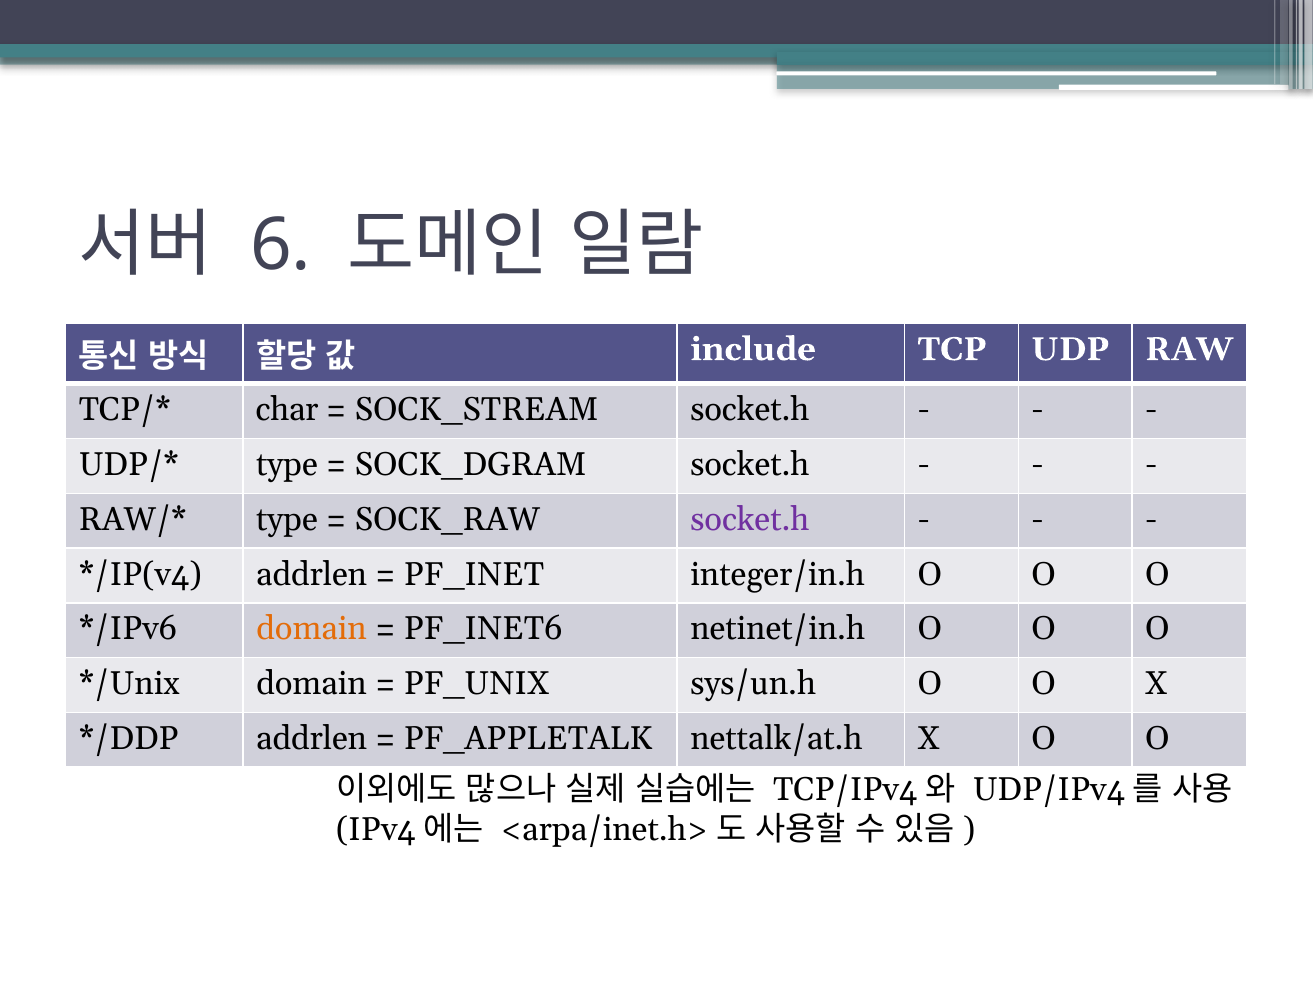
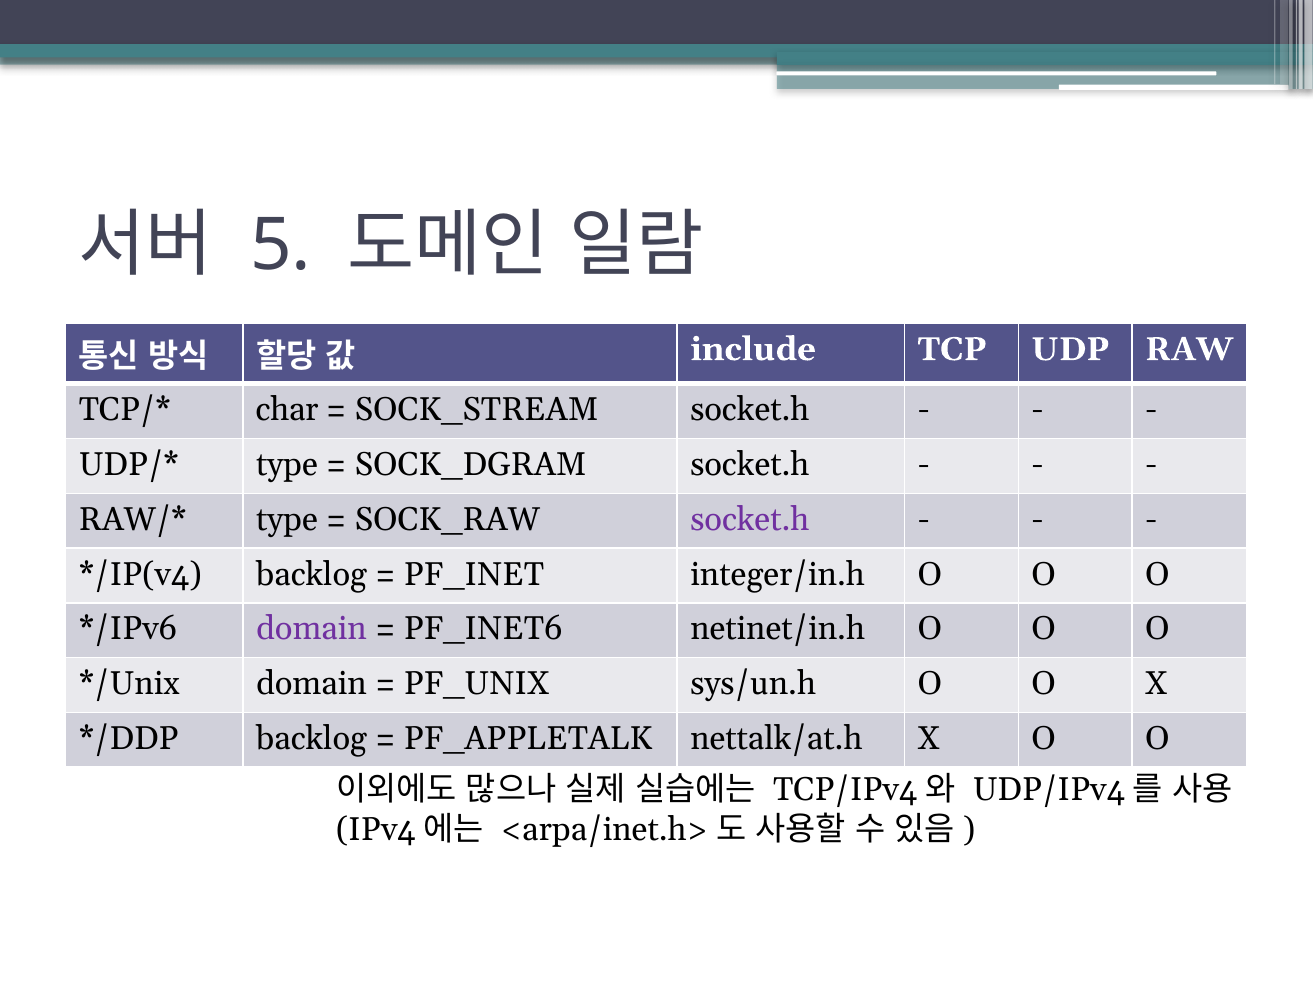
6: 6 -> 5
addrlen at (312, 574): addrlen -> backlog
domain at (311, 629) colour: orange -> purple
addrlen at (312, 738): addrlen -> backlog
